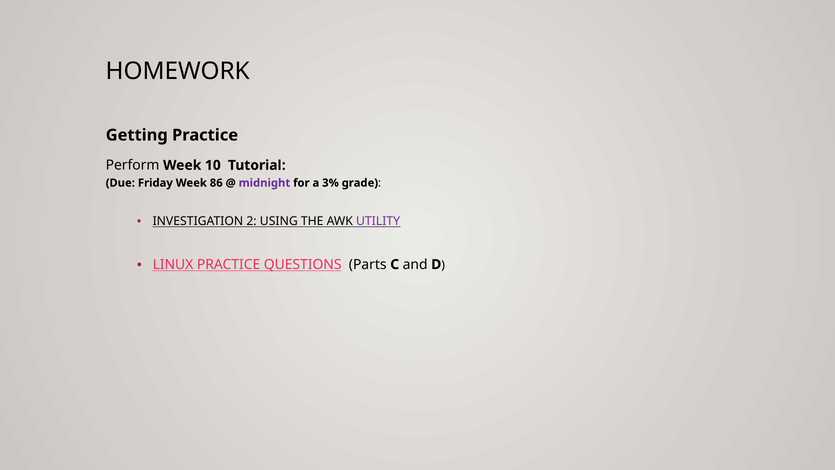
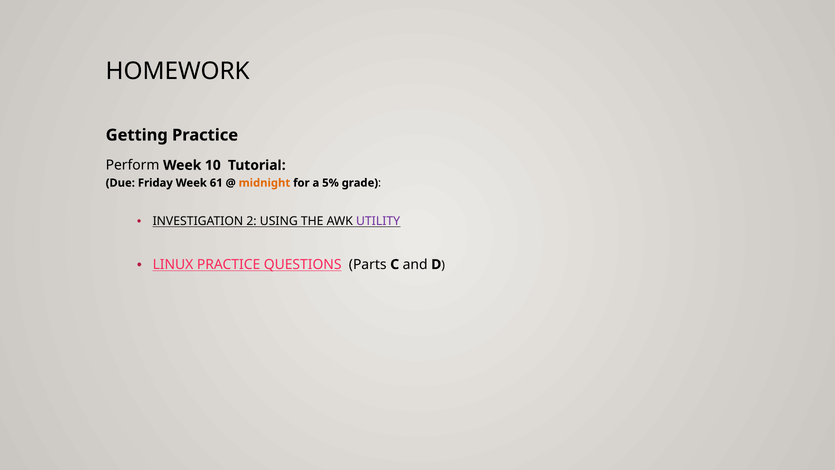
86: 86 -> 61
midnight colour: purple -> orange
3%: 3% -> 5%
